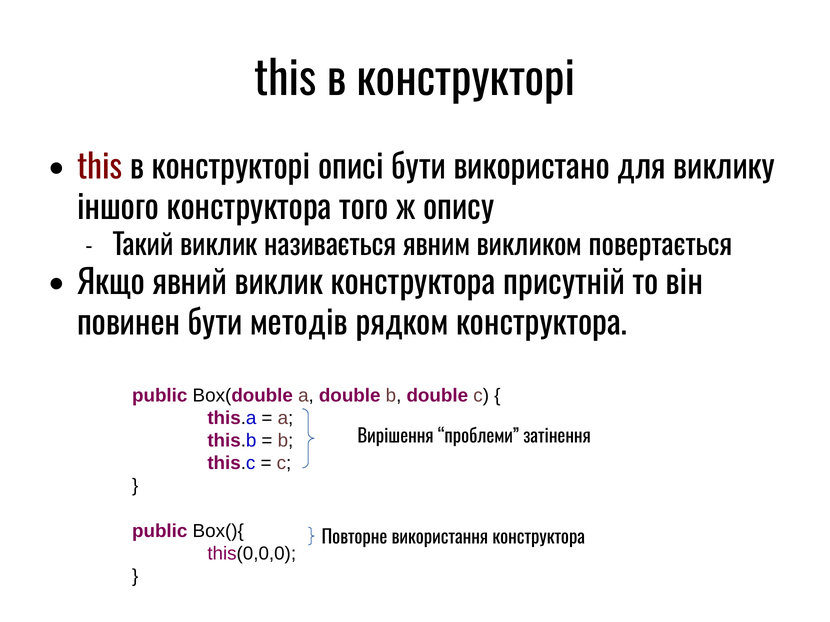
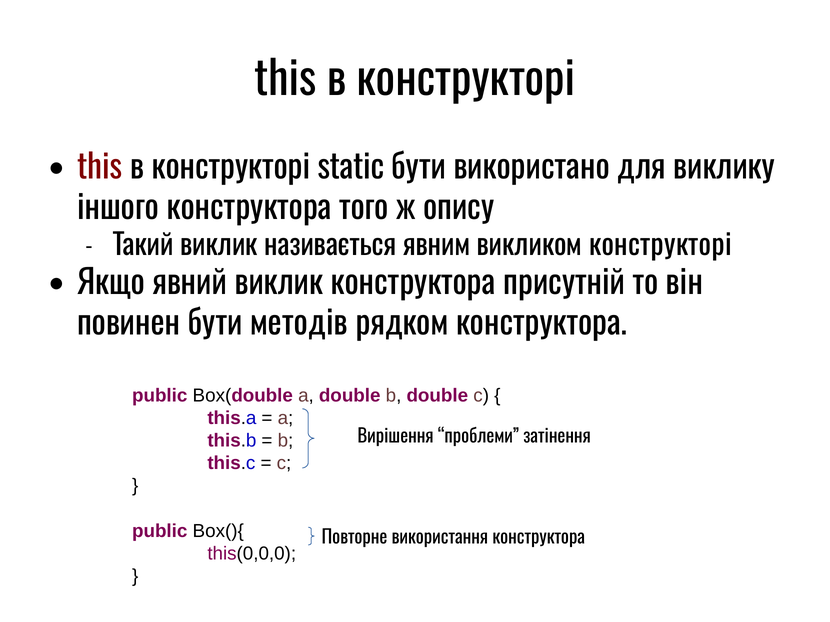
описі: описі -> static
викликом повертається: повертається -> конструкторі
